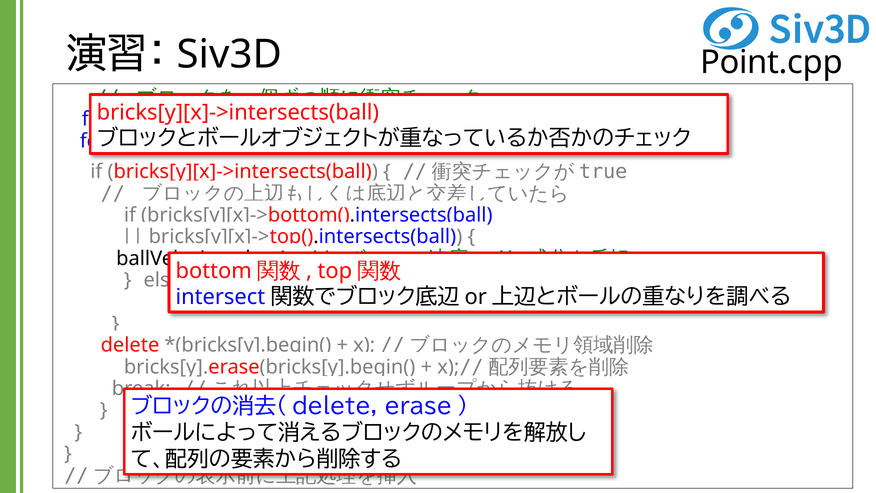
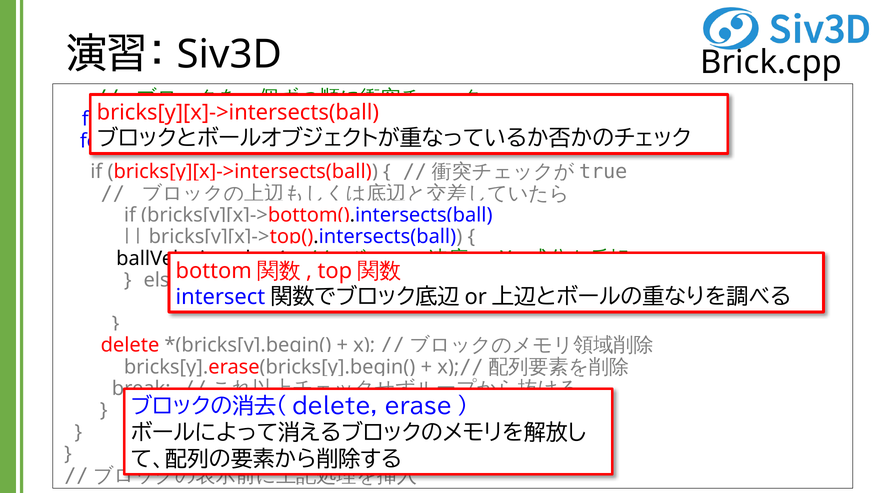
Point.cpp: Point.cpp -> Brick.cpp
